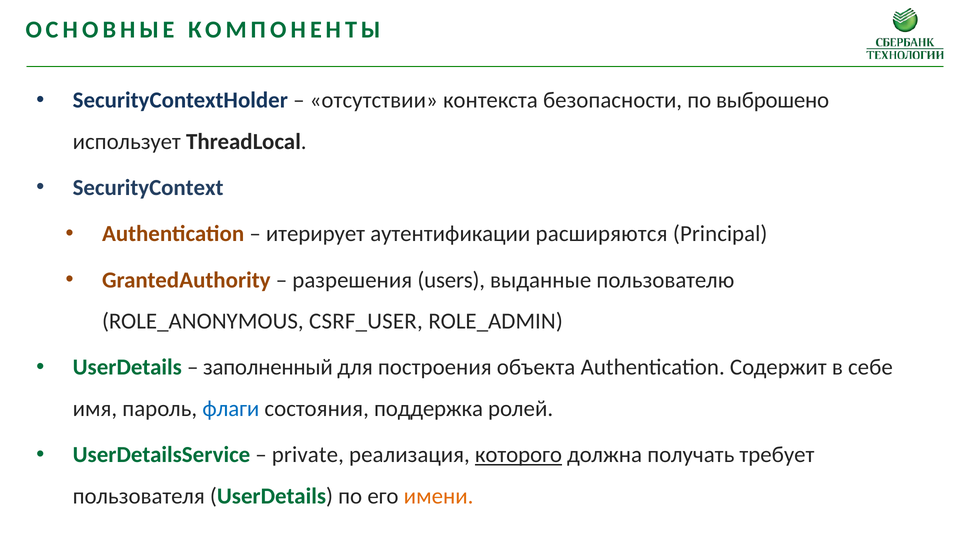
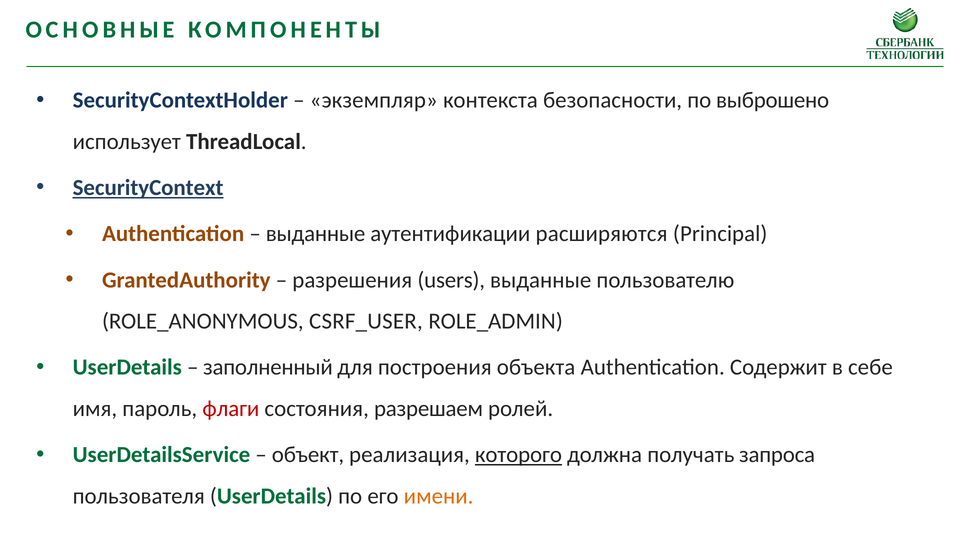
отсутствии: отсутствии -> экземпляр
SecurityContext underline: none -> present
итерирует at (316, 234): итерирует -> выданные
флаги colour: blue -> red
поддержка: поддержка -> разрешаем
private: private -> объект
требует: требует -> запроса
